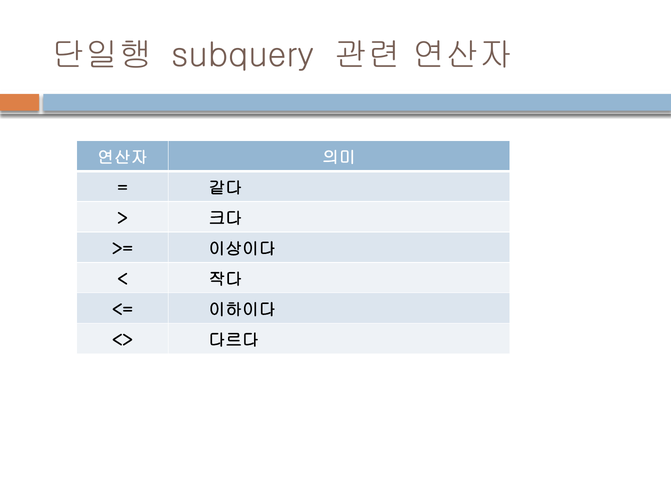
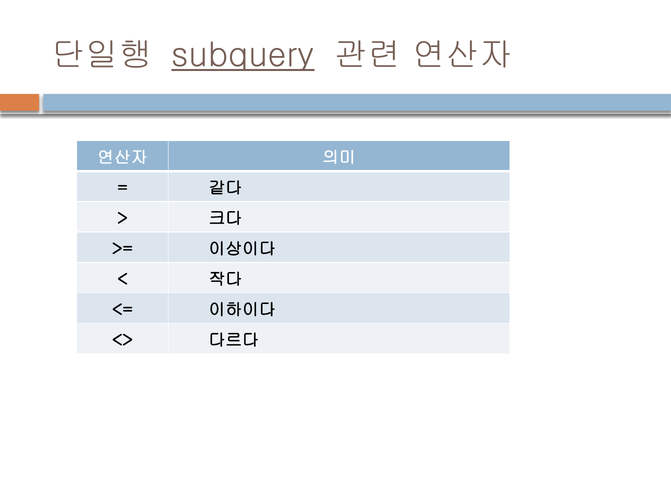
subquery underline: none -> present
